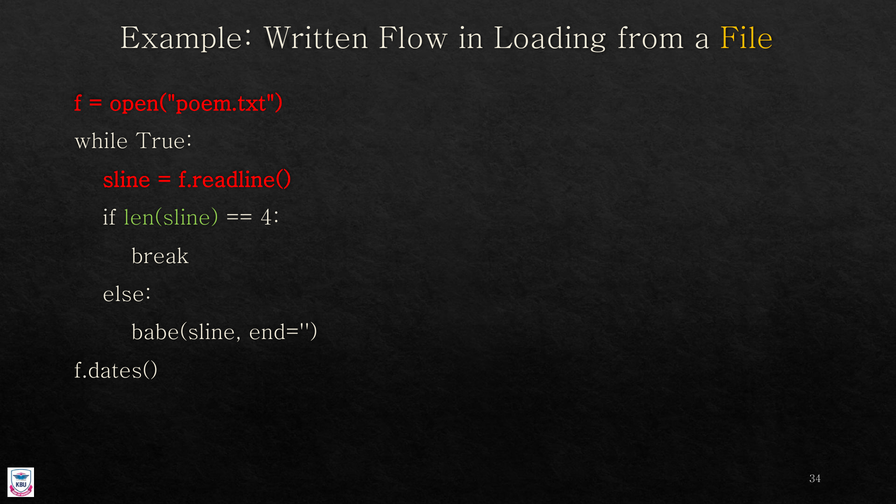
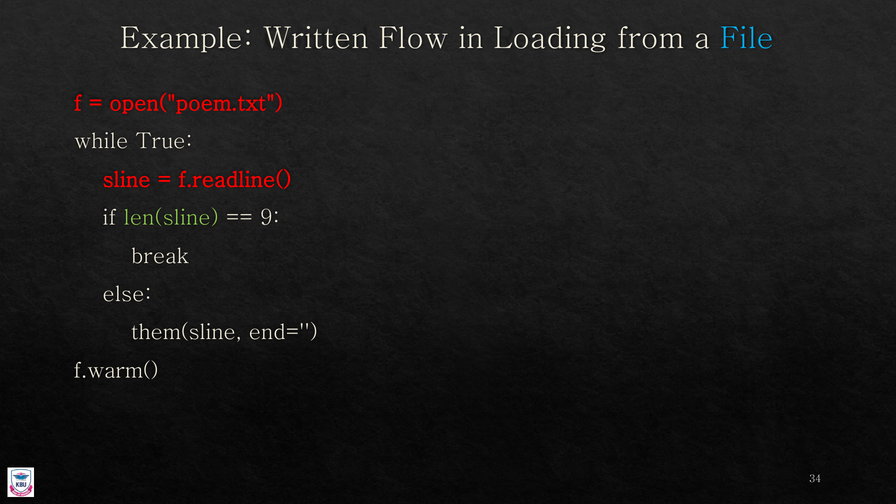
File colour: yellow -> light blue
4: 4 -> 9
babe(sline: babe(sline -> them(sline
f.dates(: f.dates( -> f.warm(
